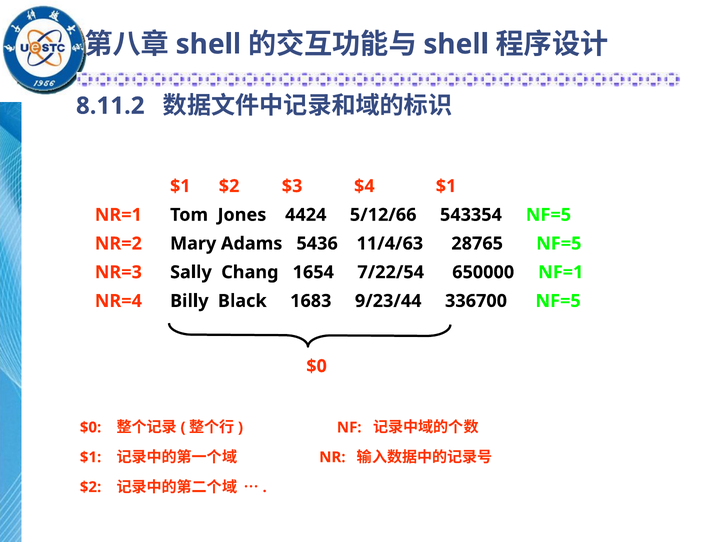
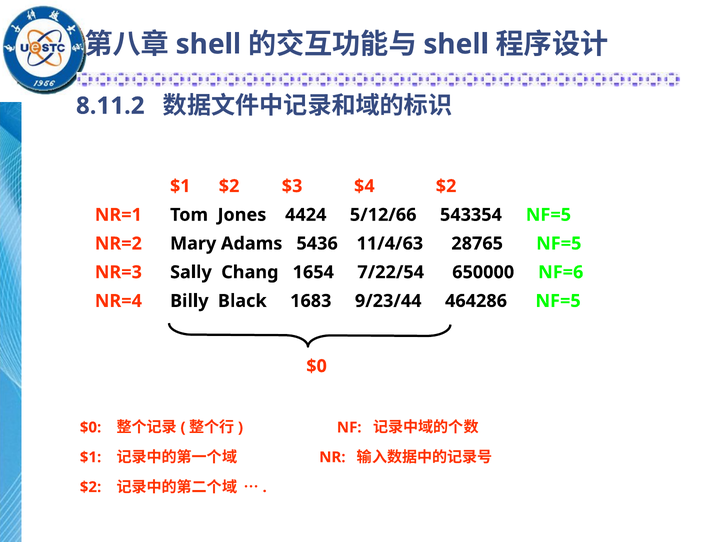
$4 $1: $1 -> $2
NF=1: NF=1 -> NF=6
336700: 336700 -> 464286
